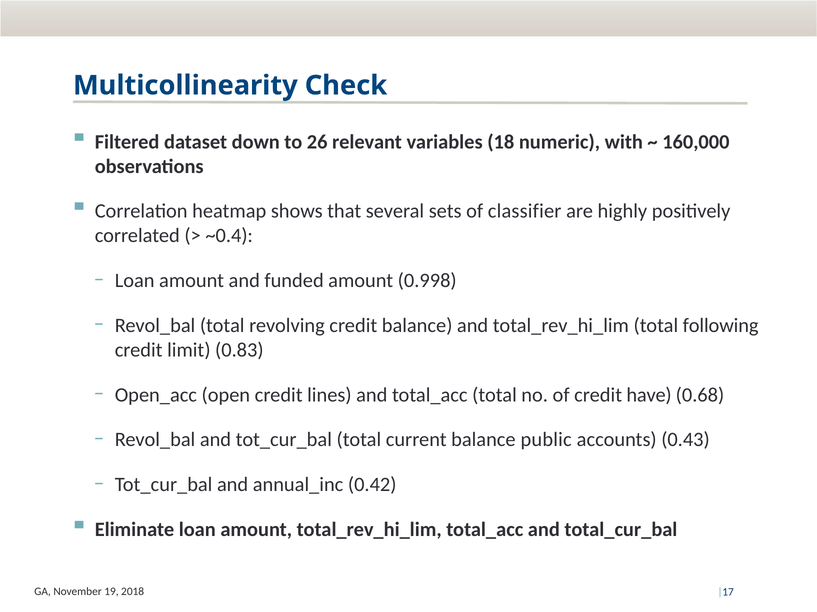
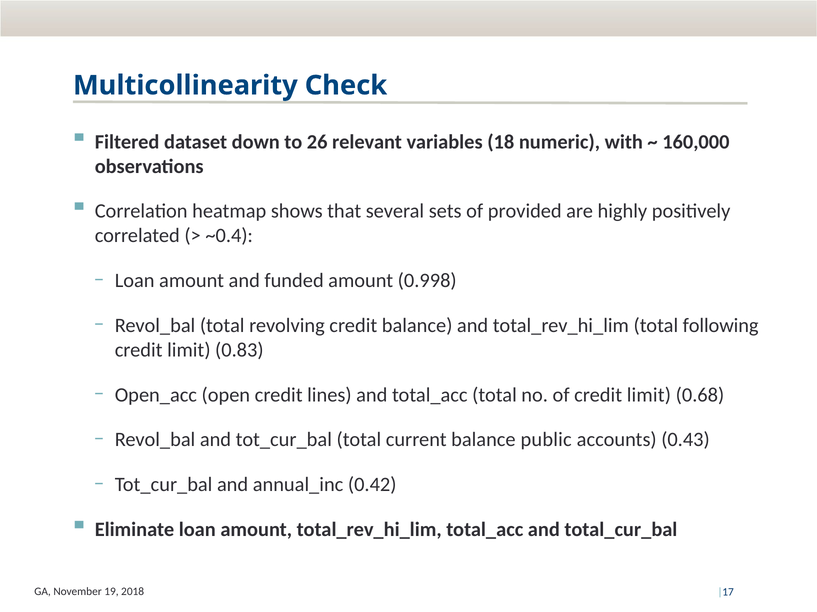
classifier: classifier -> provided
of credit have: have -> limit
